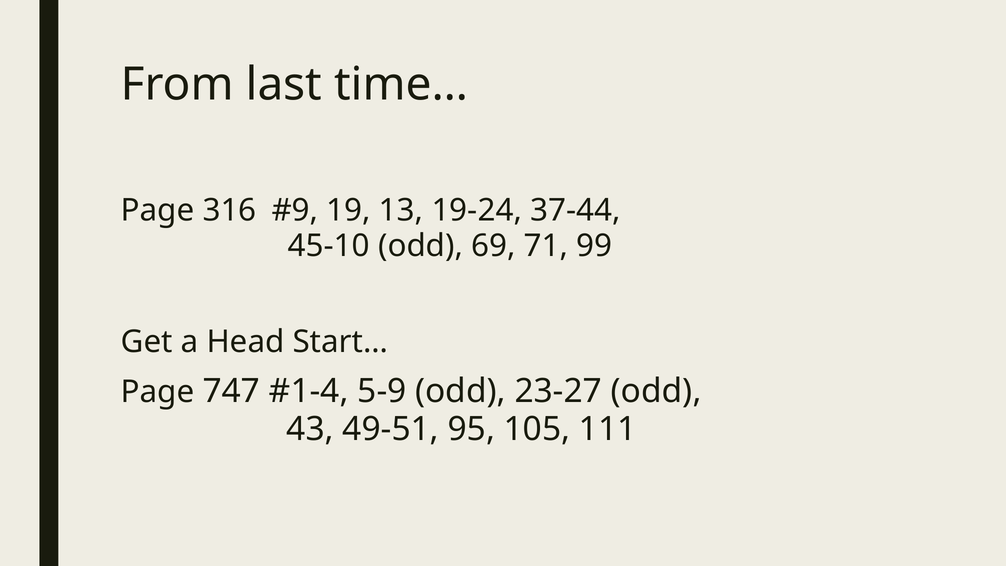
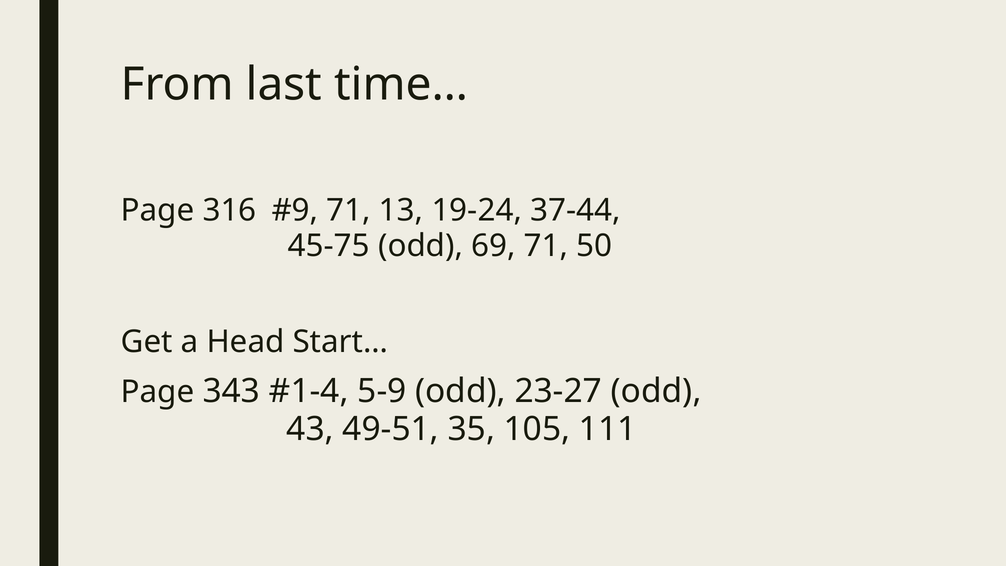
19 at (349, 210): 19 -> 71
45-10: 45-10 -> 45-75
99: 99 -> 50
747: 747 -> 343
95: 95 -> 35
